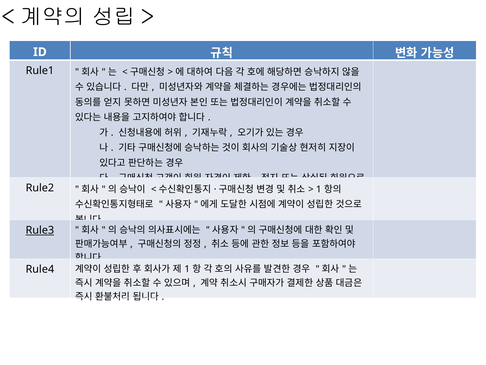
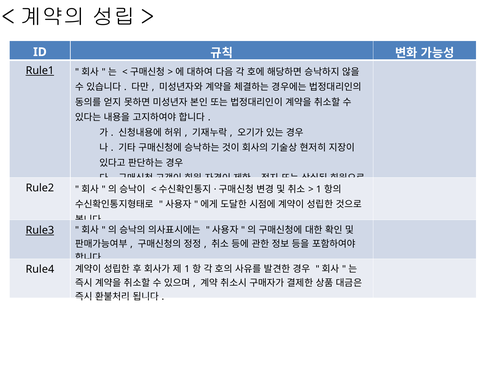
Rule1 underline: none -> present
